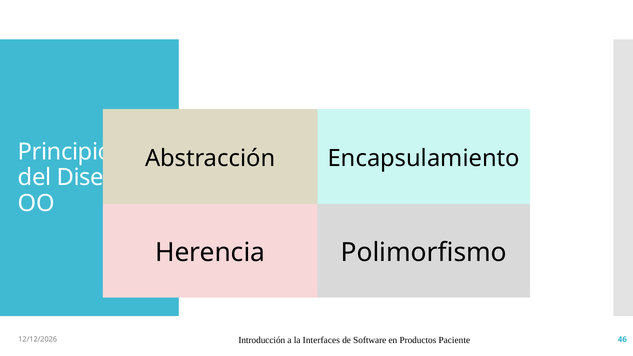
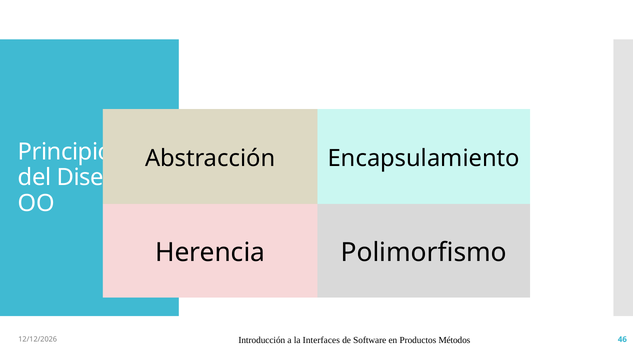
Paciente: Paciente -> Métodos
